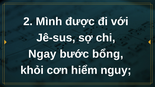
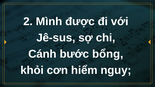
Ngay: Ngay -> Cánh
